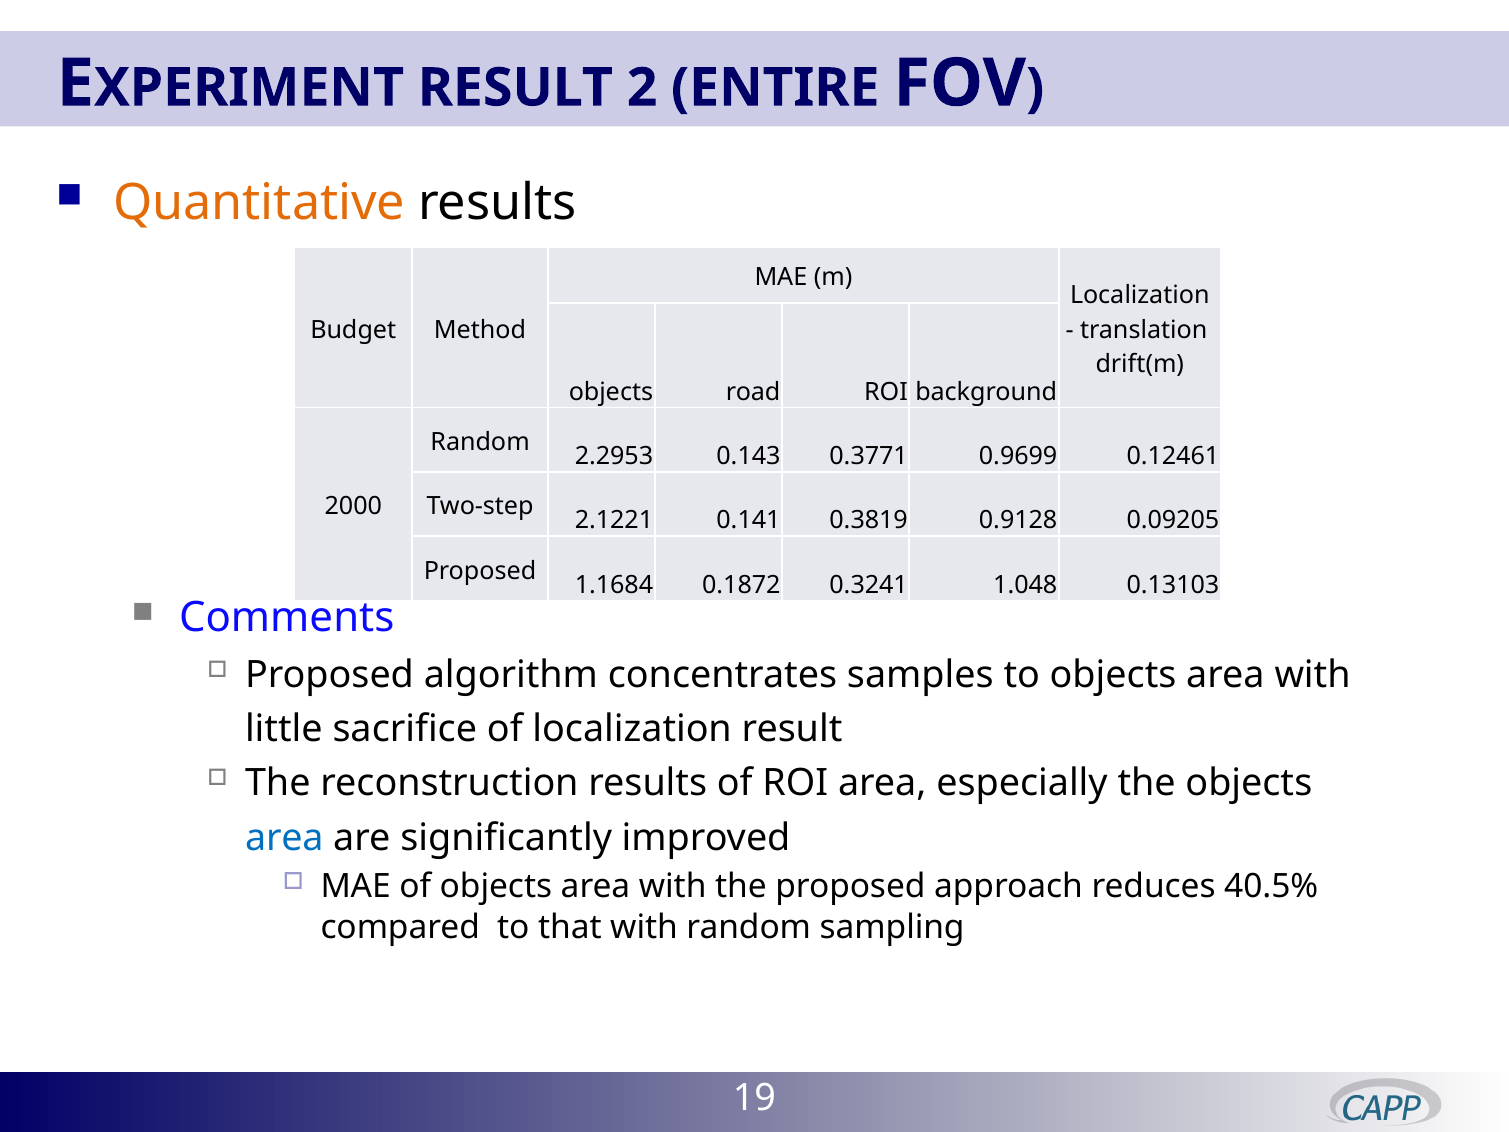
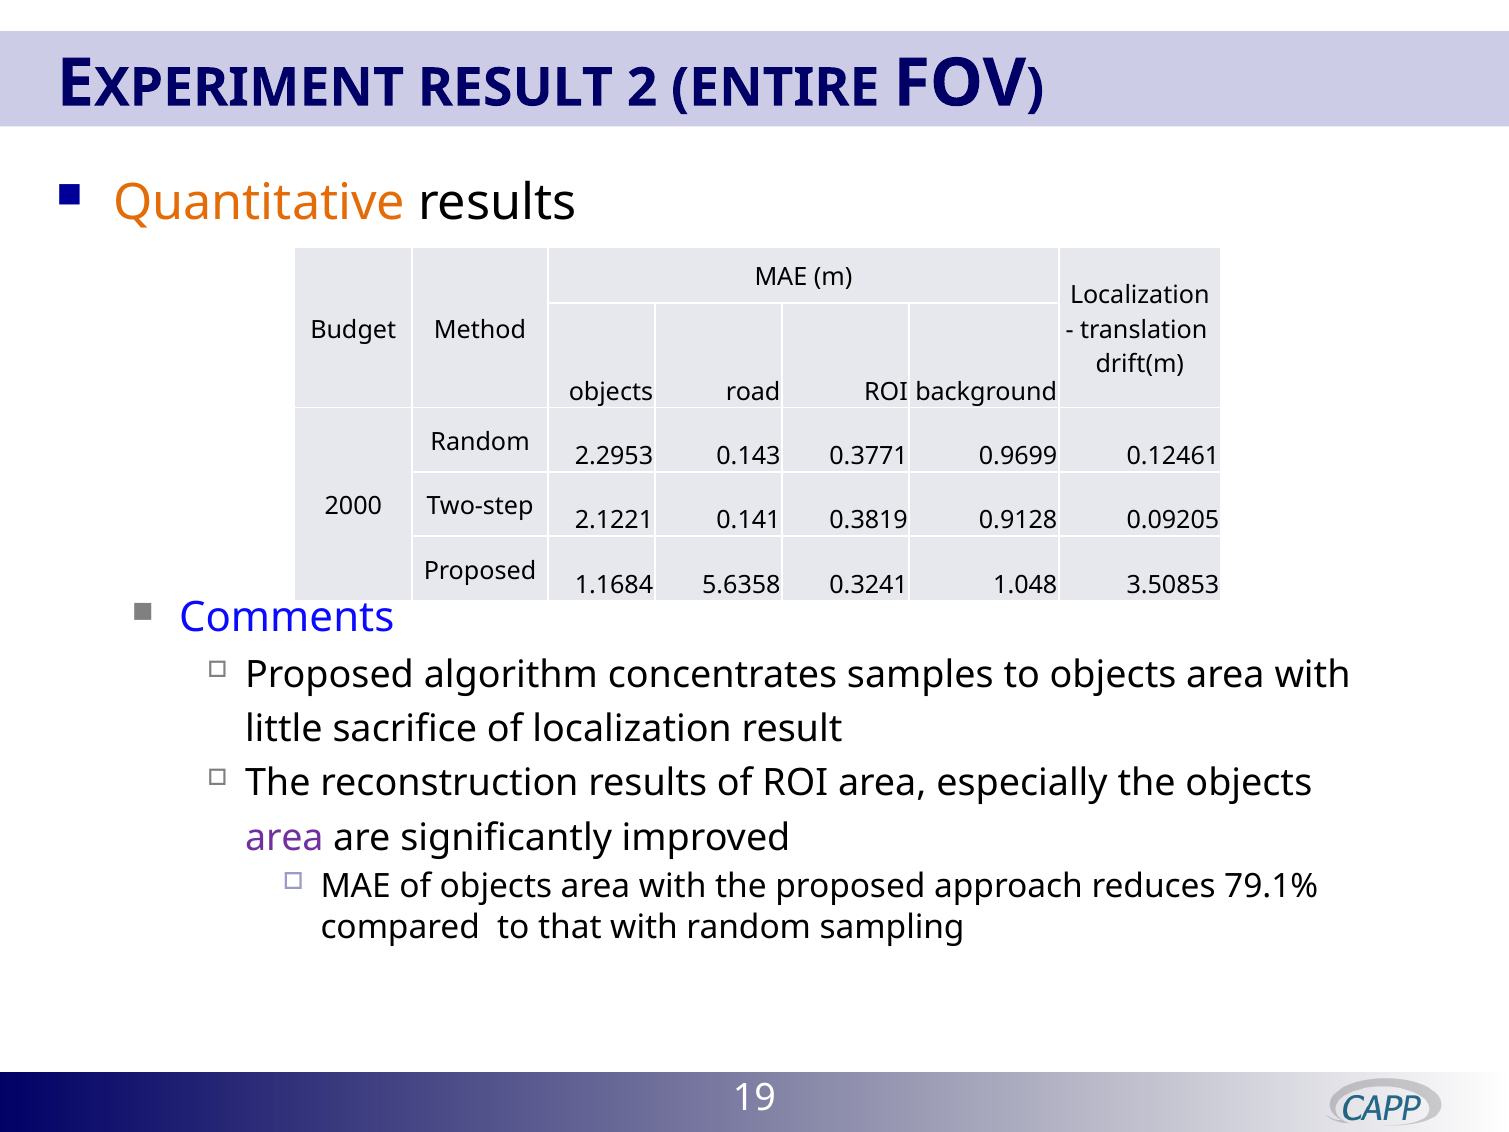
0.1872: 0.1872 -> 5.6358
0.13103: 0.13103 -> 3.50853
area at (284, 837) colour: blue -> purple
40.5%: 40.5% -> 79.1%
